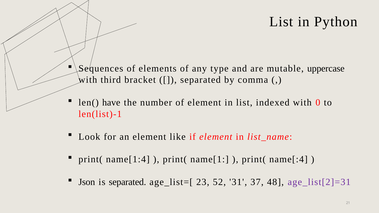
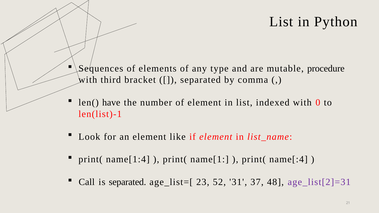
uppercase: uppercase -> procedure
Json: Json -> Call
